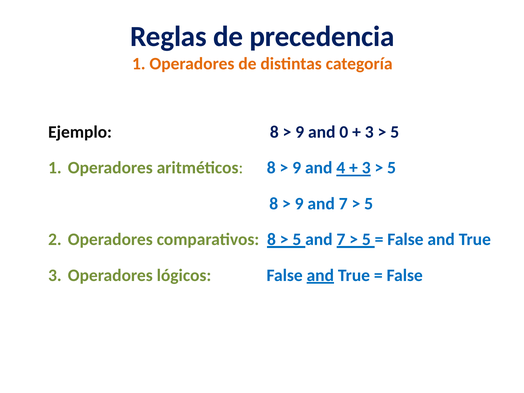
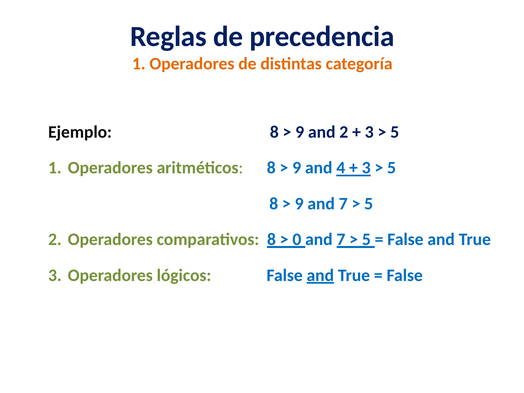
and 0: 0 -> 2
5 at (297, 239): 5 -> 0
